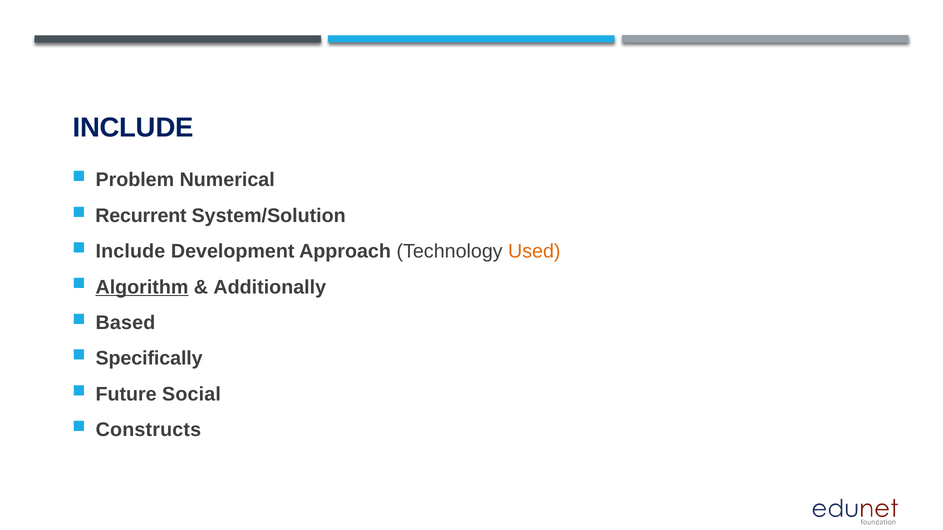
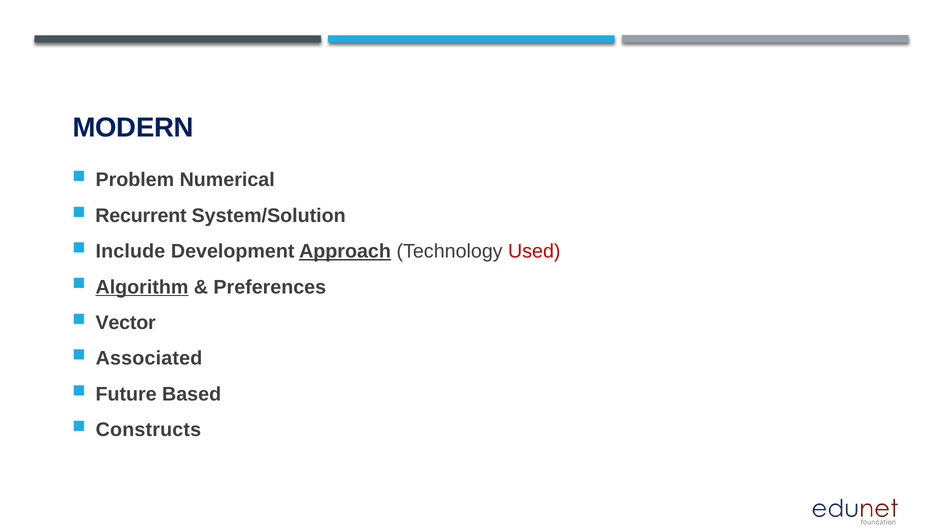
INCLUDE at (133, 128): INCLUDE -> MODERN
Approach underline: none -> present
Used colour: orange -> red
Additionally: Additionally -> Preferences
Based: Based -> Vector
Specifically: Specifically -> Associated
Social: Social -> Based
